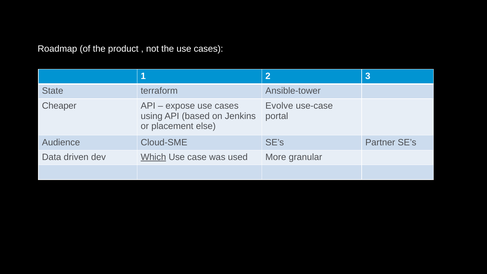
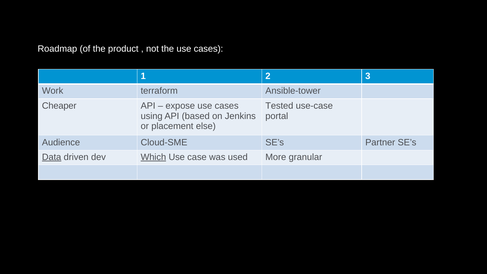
State: State -> Work
Evolve: Evolve -> Tested
Data underline: none -> present
